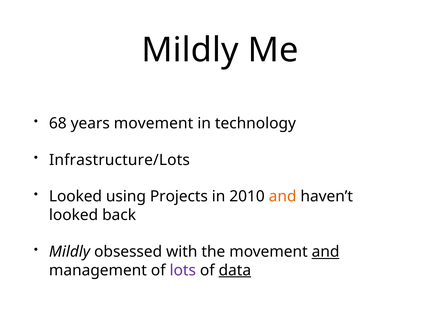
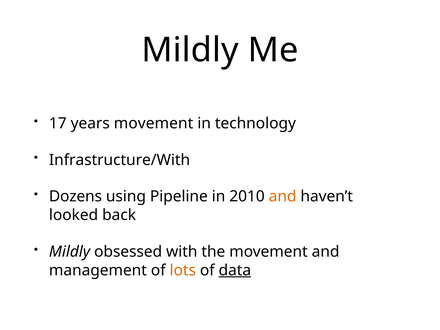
68: 68 -> 17
Infrastructure/Lots: Infrastructure/Lots -> Infrastructure/With
Looked at (75, 197): Looked -> Dozens
Projects: Projects -> Pipeline
and at (326, 252) underline: present -> none
lots colour: purple -> orange
